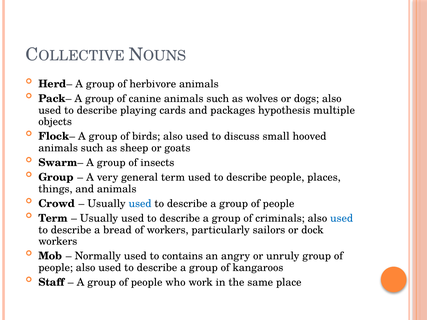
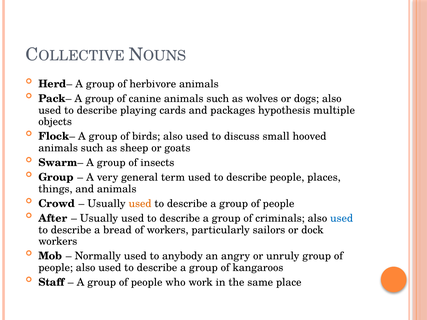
used at (140, 204) colour: blue -> orange
Term at (53, 218): Term -> After
contains: contains -> anybody
